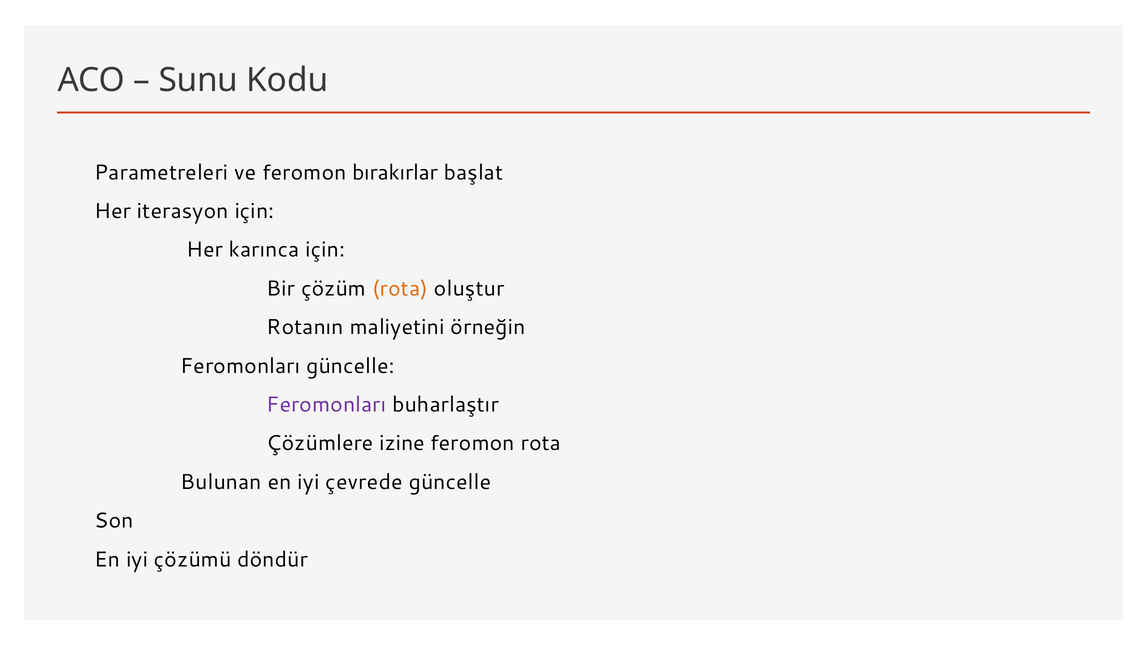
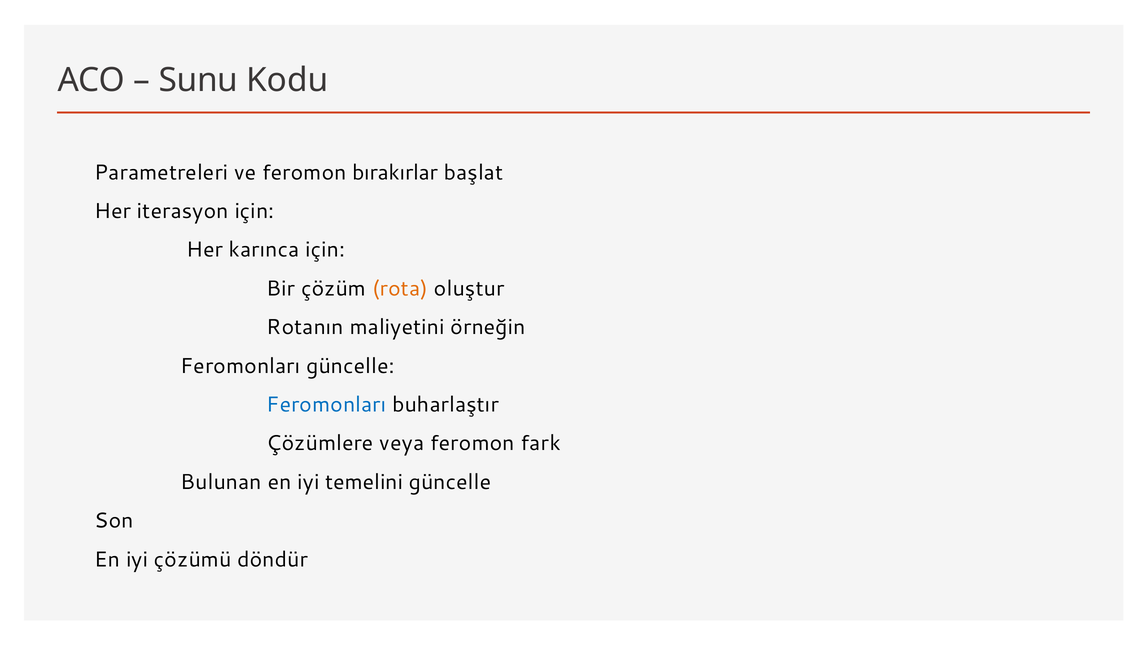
Feromonları at (326, 405) colour: purple -> blue
izine: izine -> veya
feromon rota: rota -> fark
çevrede: çevrede -> temelini
